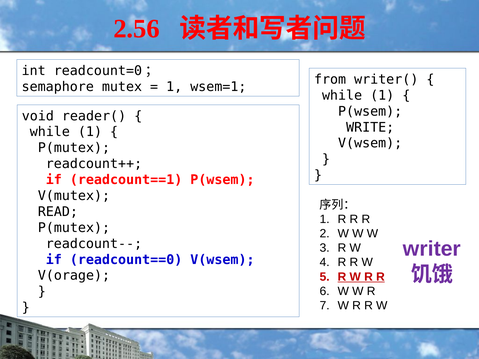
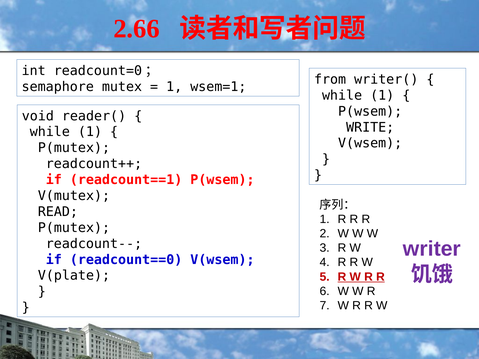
2.56: 2.56 -> 2.66
V(orage: V(orage -> V(plate
